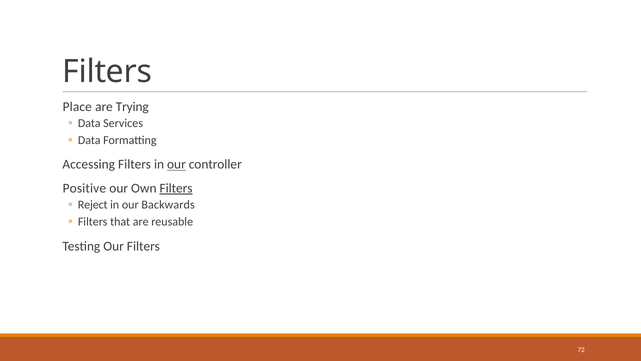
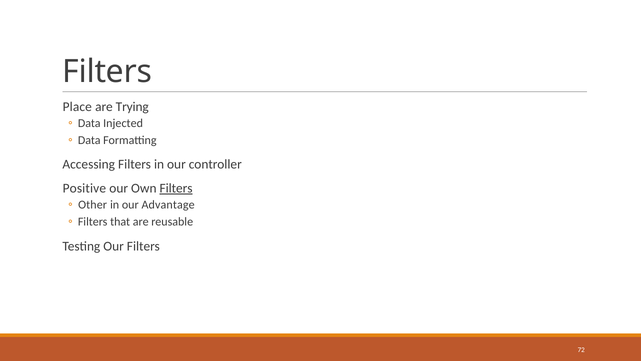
Services: Services -> Injected
our at (176, 164) underline: present -> none
Reject: Reject -> Other
Backwards: Backwards -> Advantage
